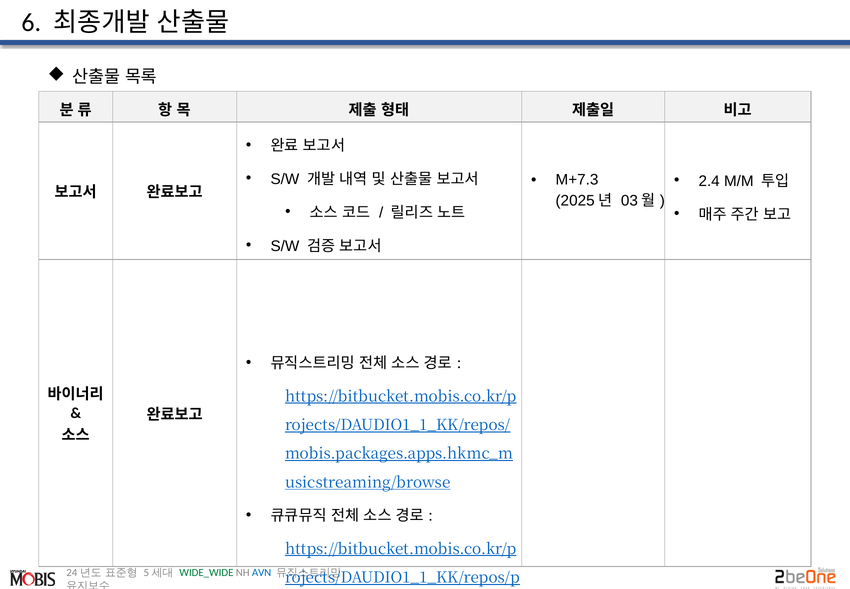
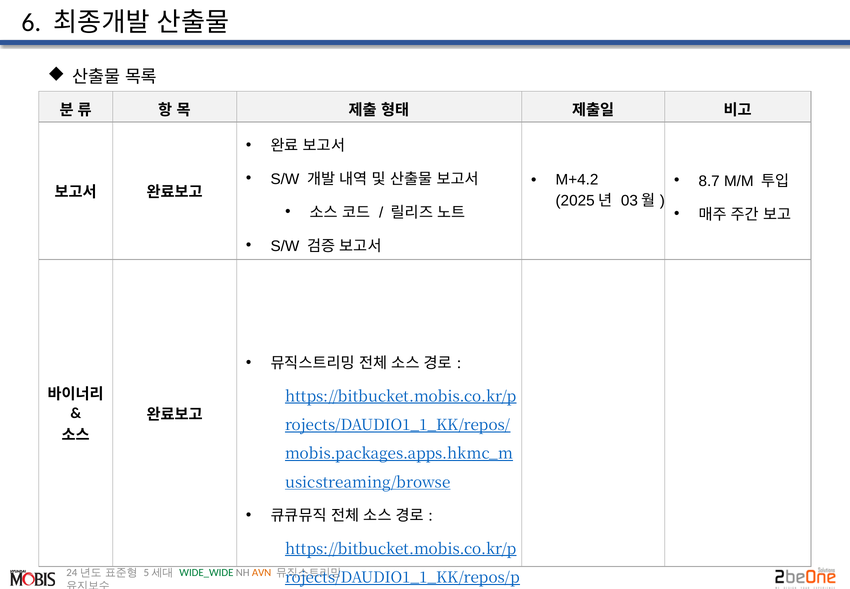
M+7.3: M+7.3 -> M+4.2
2.4: 2.4 -> 8.7
AVN colour: blue -> orange
